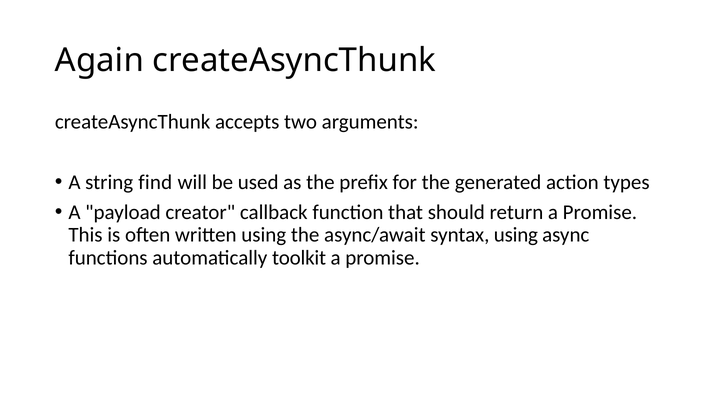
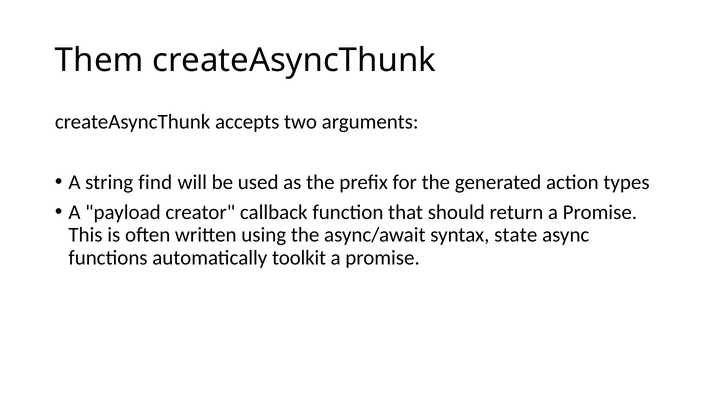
Again: Again -> Them
syntax using: using -> state
